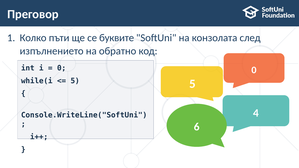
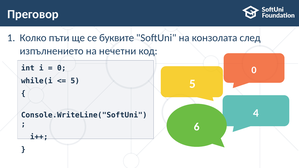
обратно: обратно -> нечетни
